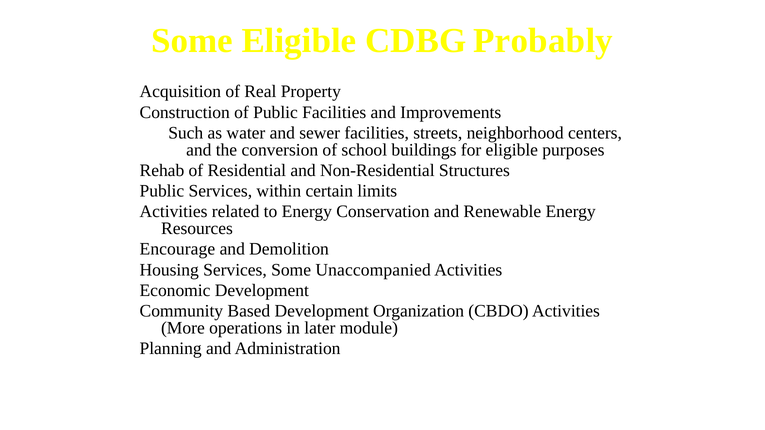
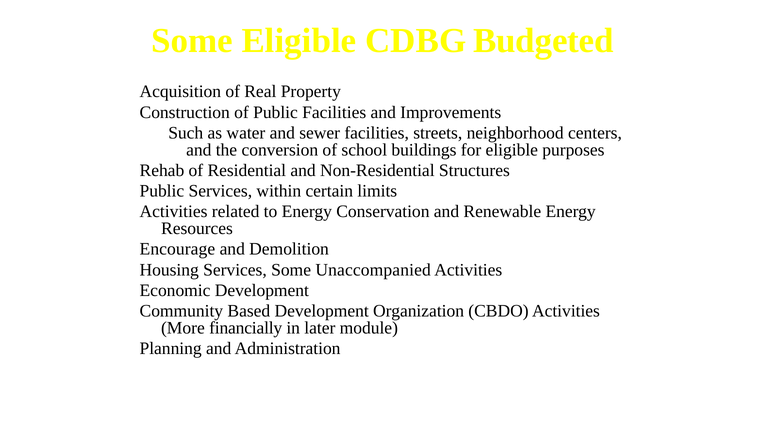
Probably: Probably -> Budgeted
operations: operations -> financially
